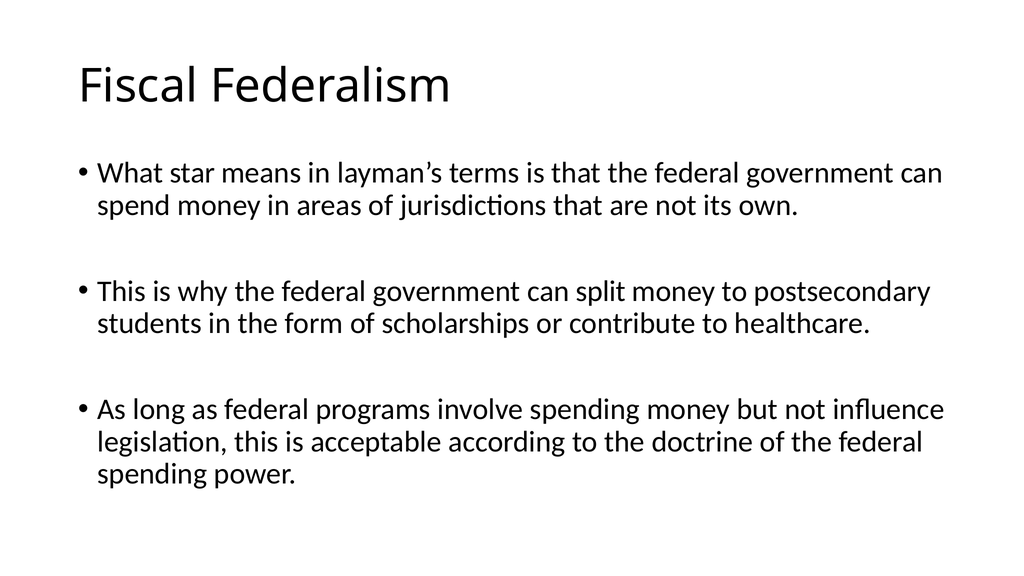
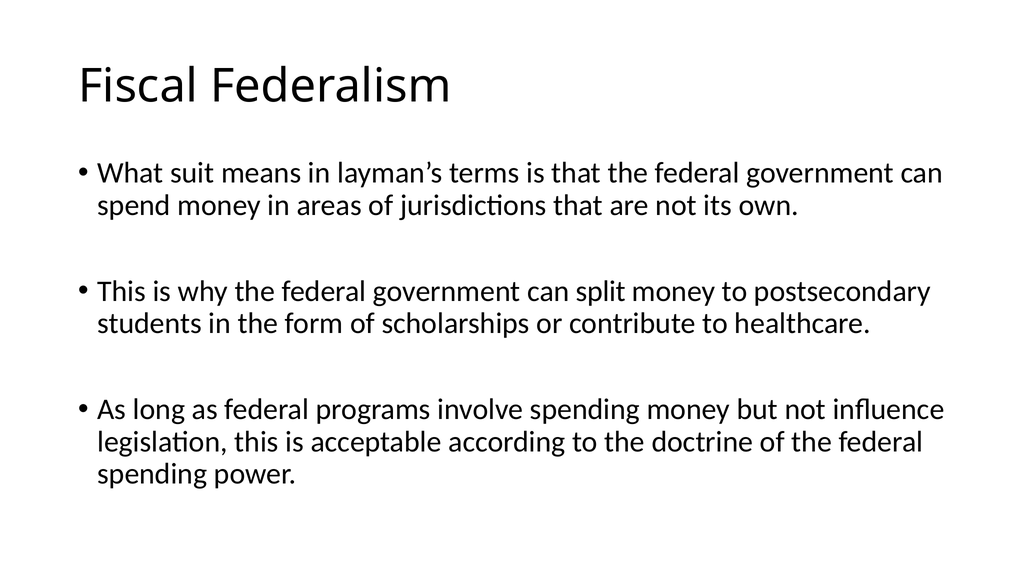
star: star -> suit
